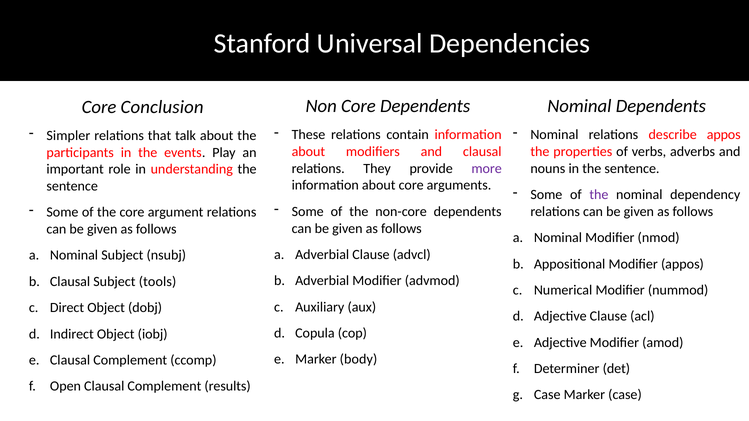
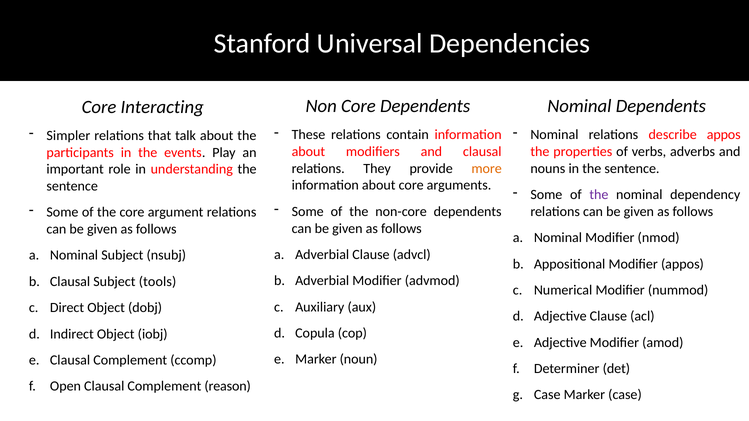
Conclusion: Conclusion -> Interacting
more colour: purple -> orange
body: body -> noun
results: results -> reason
